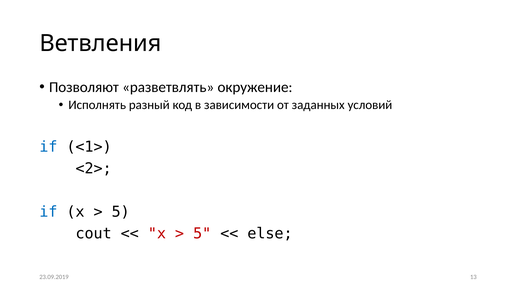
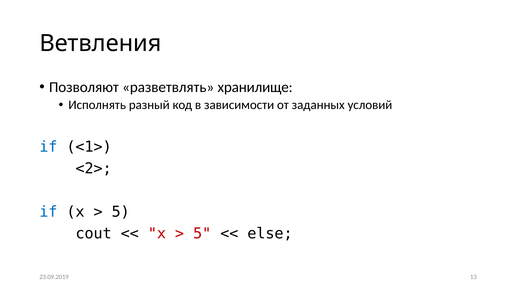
окружение: окружение -> хранилище
